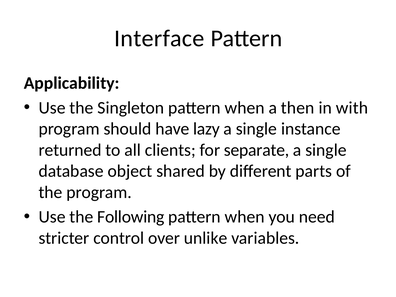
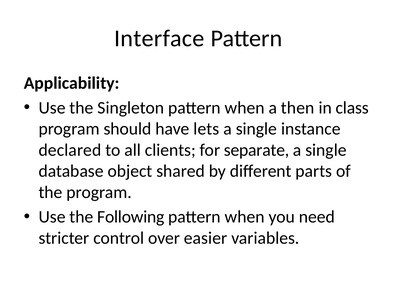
with: with -> class
lazy: lazy -> lets
returned: returned -> declared
unlike: unlike -> easier
